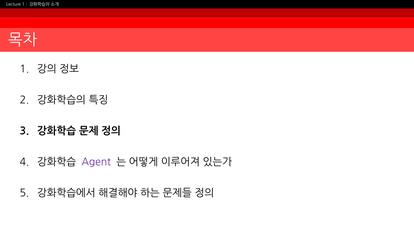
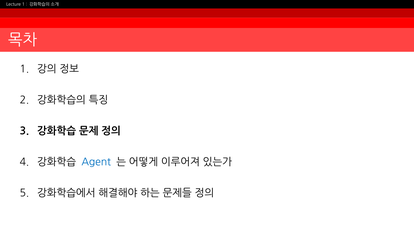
Agent colour: purple -> blue
